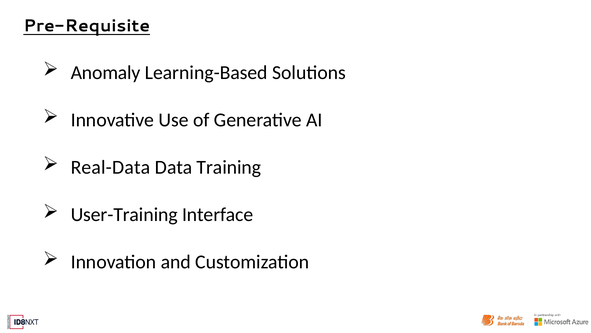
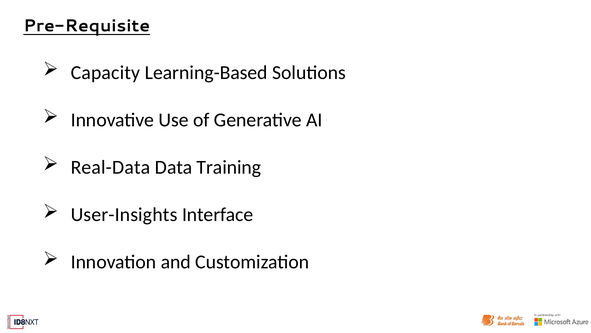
Anomaly: Anomaly -> Capacity
User-Training: User-Training -> User-Insights
